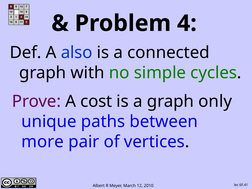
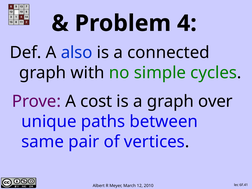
only: only -> over
more: more -> same
